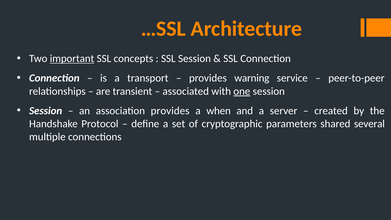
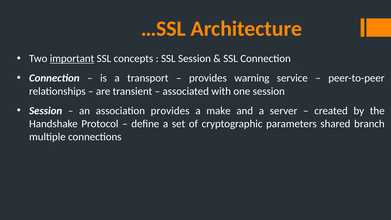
one underline: present -> none
when: when -> make
several: several -> branch
